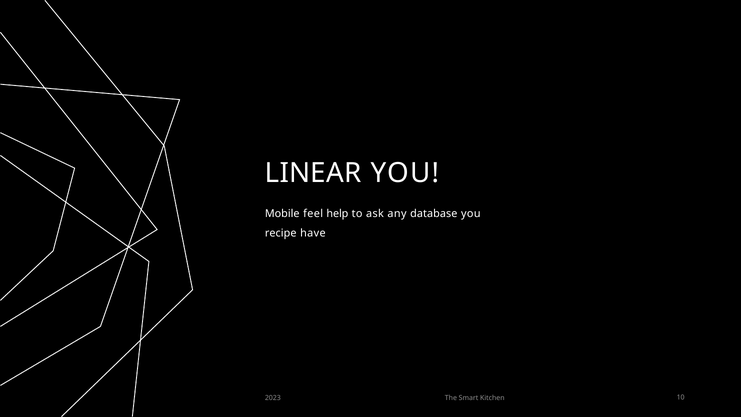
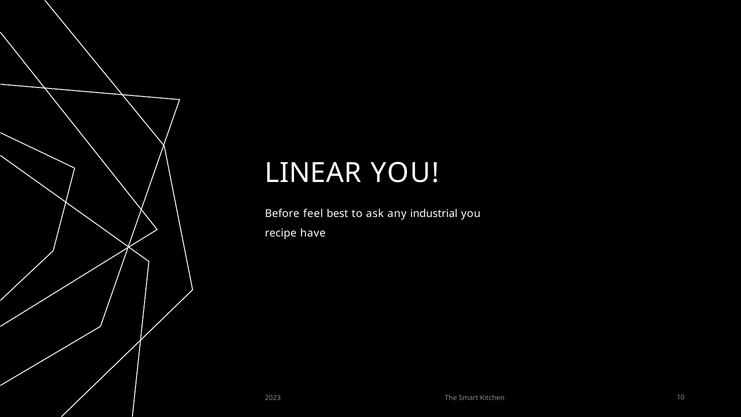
Mobile: Mobile -> Before
help: help -> best
database: database -> industrial
